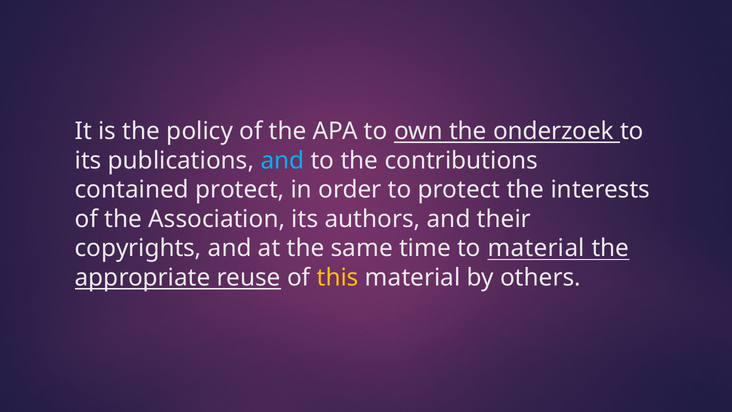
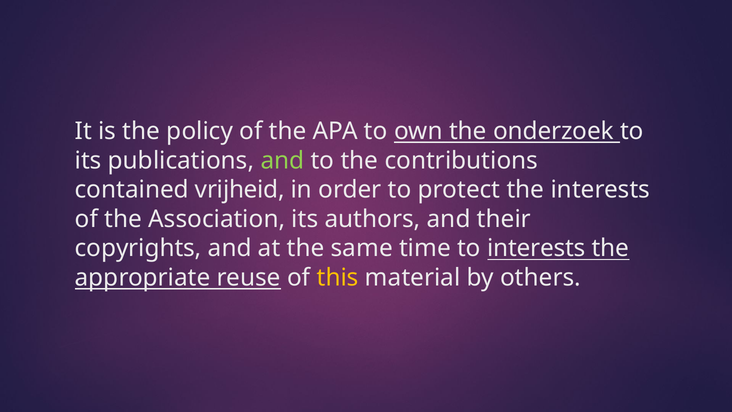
and at (282, 160) colour: light blue -> light green
contained protect: protect -> vrijheid
to material: material -> interests
